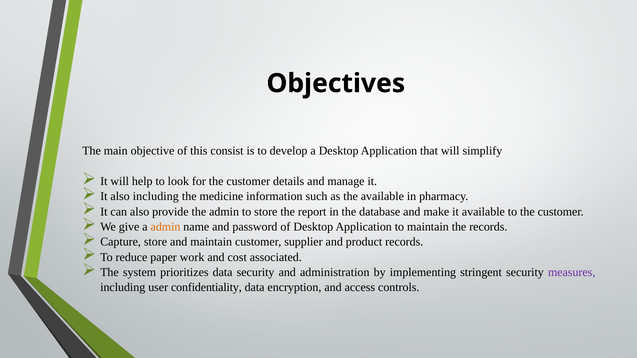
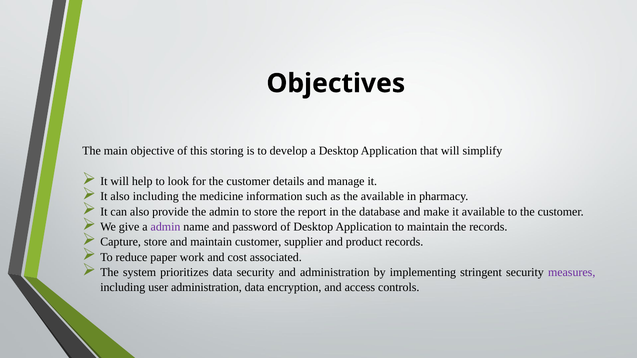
consist: consist -> storing
admin at (166, 227) colour: orange -> purple
user confidentiality: confidentiality -> administration
